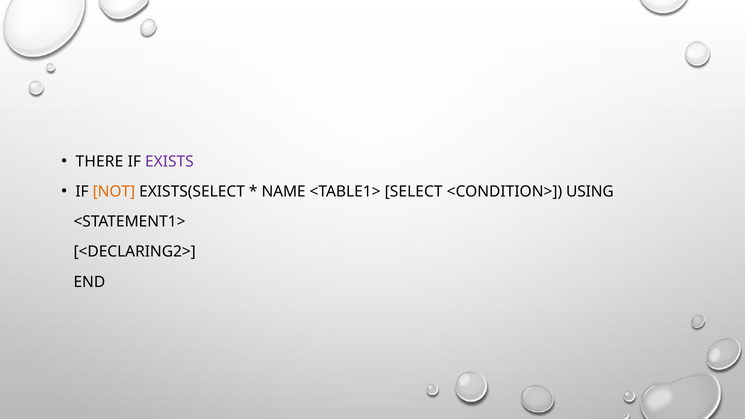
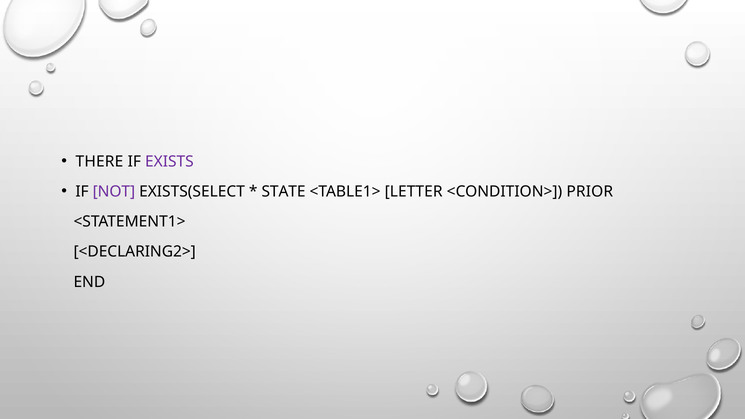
NOT colour: orange -> purple
NAME: NAME -> STATE
SELECT: SELECT -> LETTER
USING: USING -> PRIOR
